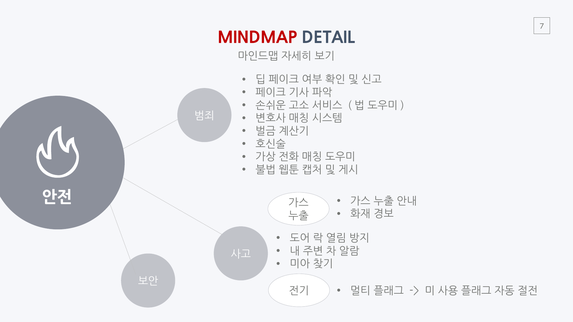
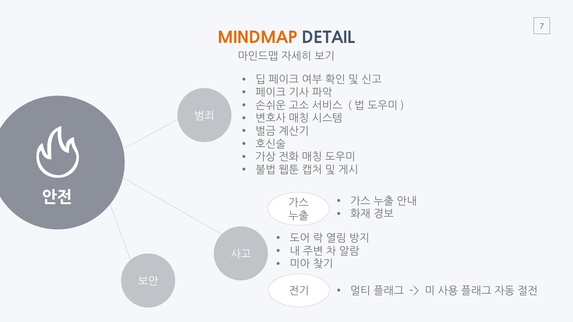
MINDMAP colour: red -> orange
